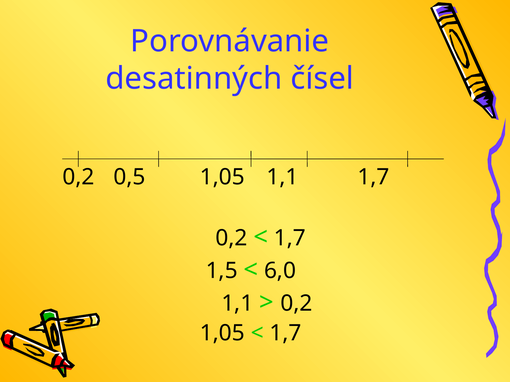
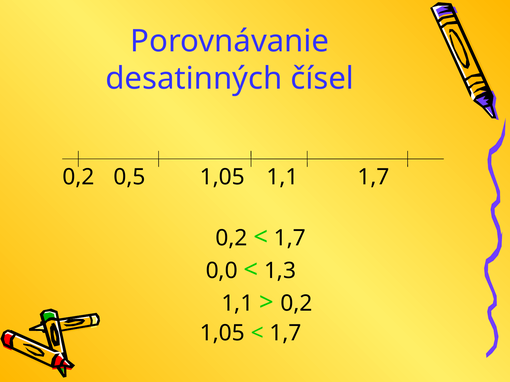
1,5: 1,5 -> 0,0
6,0: 6,0 -> 1,3
